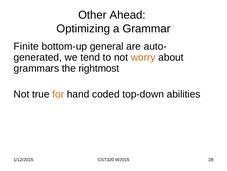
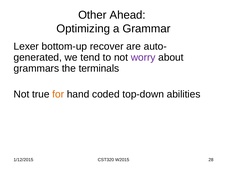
Finite: Finite -> Lexer
general: general -> recover
worry colour: orange -> purple
rightmost: rightmost -> terminals
